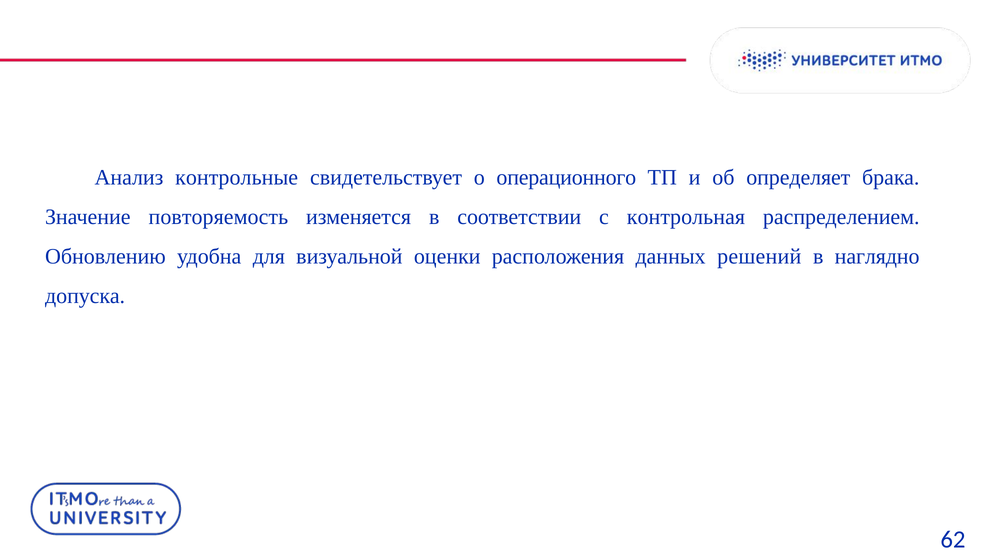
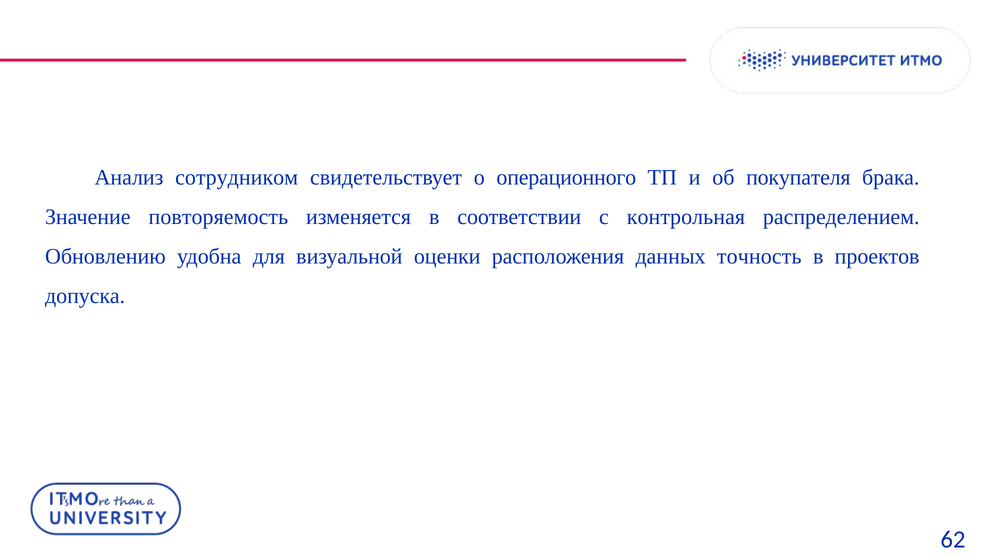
контрольные: контрольные -> сотрудником
определяет: определяет -> покупателя
решений: решений -> точность
наглядно: наглядно -> проектов
